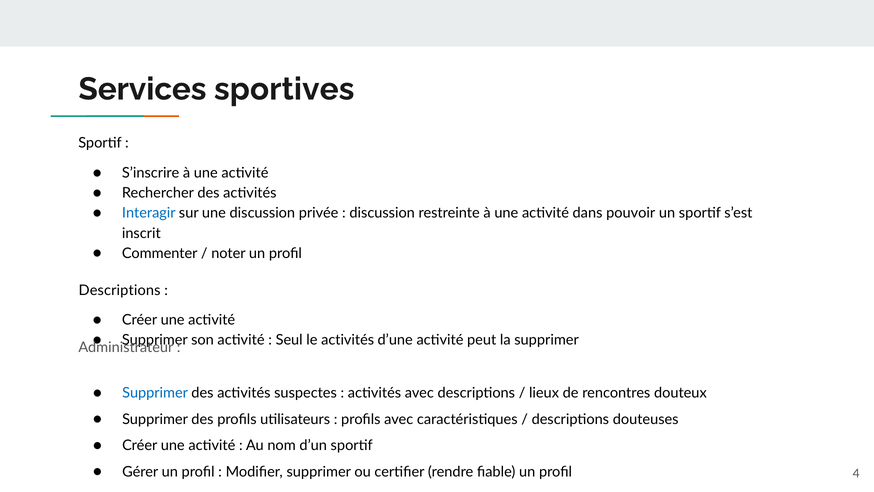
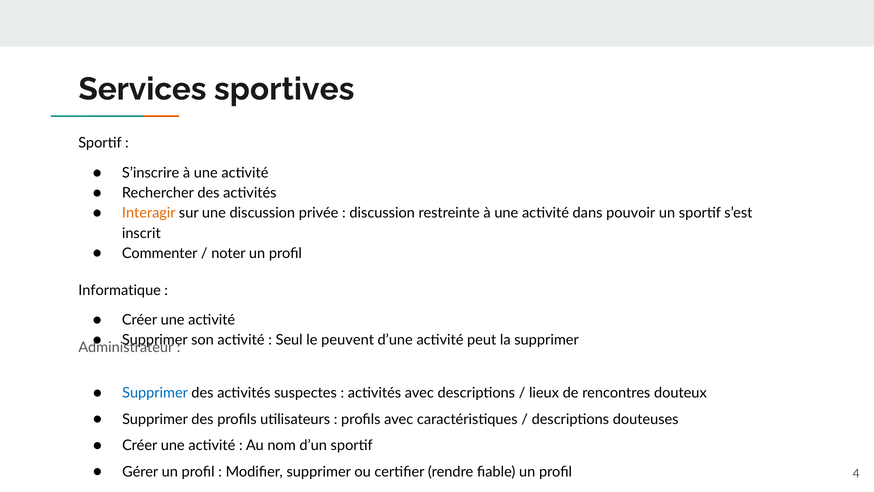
Interagir colour: blue -> orange
Descriptions at (120, 290): Descriptions -> Informatique
le activités: activités -> peuvent
